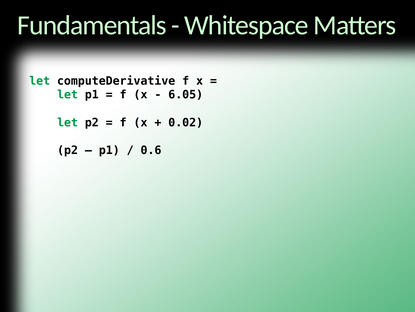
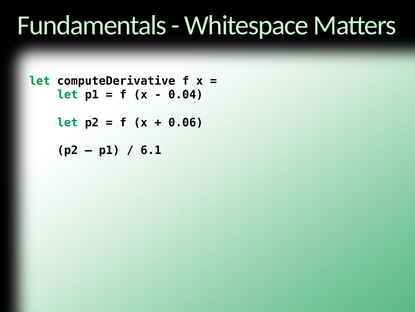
6.05: 6.05 -> 0.04
0.02: 0.02 -> 0.06
0.6: 0.6 -> 6.1
